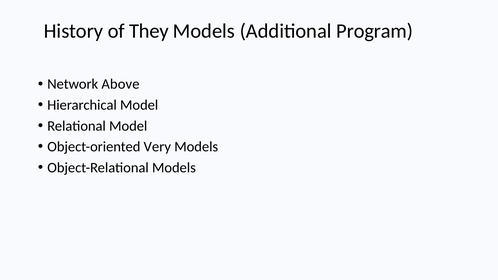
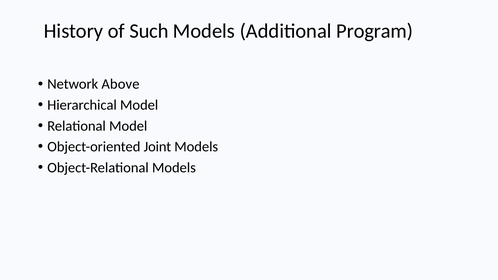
They: They -> Such
Very: Very -> Joint
